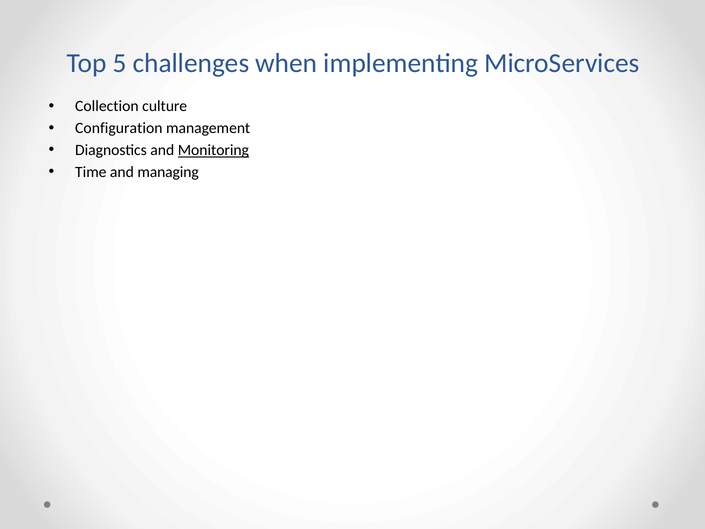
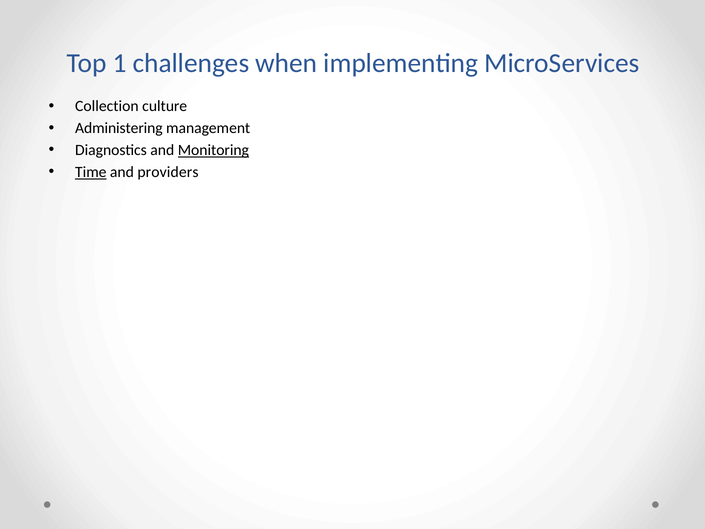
5: 5 -> 1
Configuration: Configuration -> Administering
Time underline: none -> present
managing: managing -> providers
